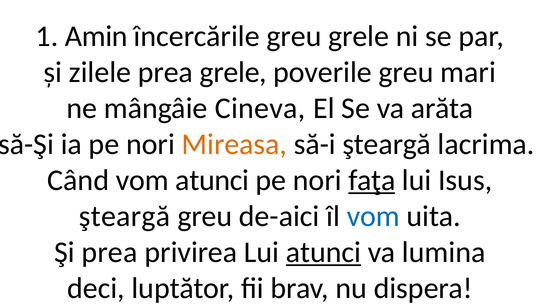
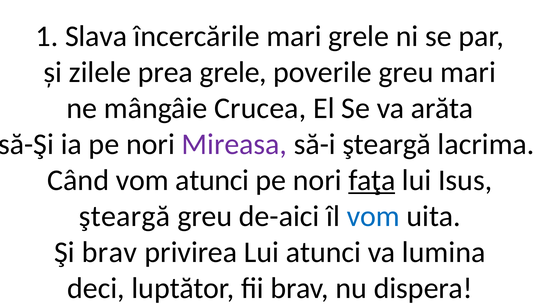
Amin: Amin -> Slava
încercările greu: greu -> mari
Cineva: Cineva -> Crucea
Mireasa colour: orange -> purple
Şi prea: prea -> brav
atunci at (324, 252) underline: present -> none
